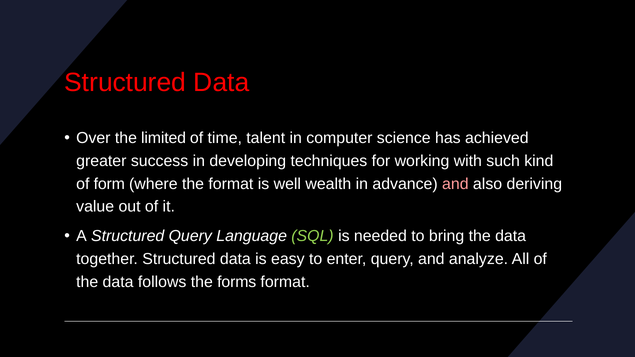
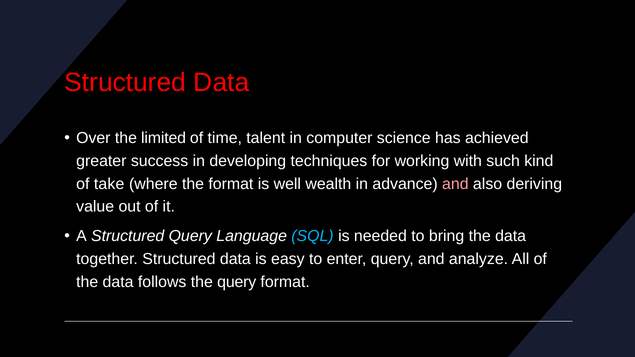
form: form -> take
SQL colour: light green -> light blue
the forms: forms -> query
